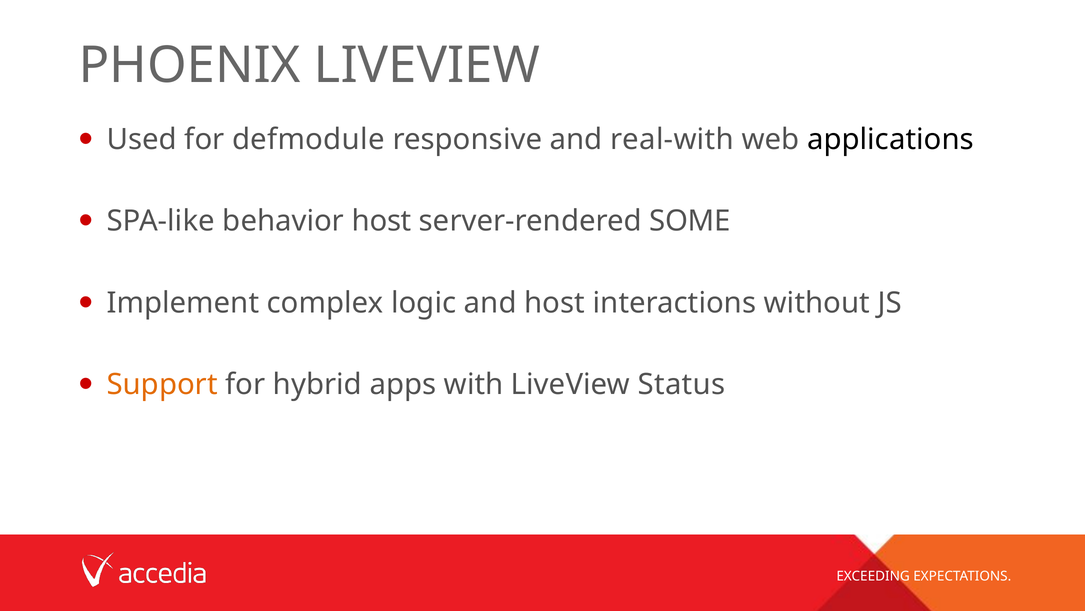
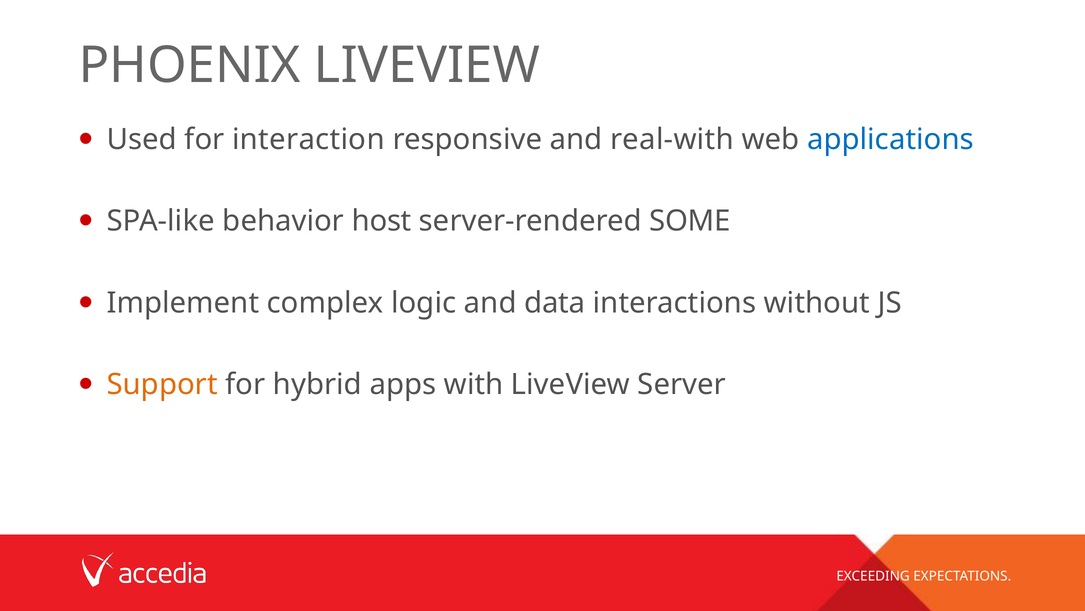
defmodule: defmodule -> interaction
applications colour: black -> blue
and host: host -> data
Status: Status -> Server
